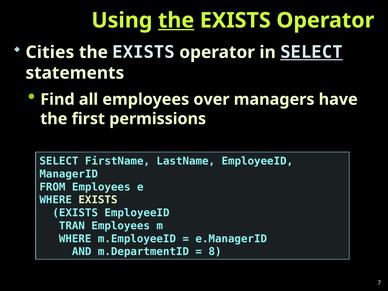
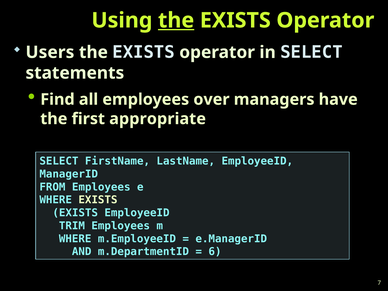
Cities: Cities -> Users
SELECT at (312, 52) underline: present -> none
permissions: permissions -> appropriate
TRAN: TRAN -> TRIM
8: 8 -> 6
